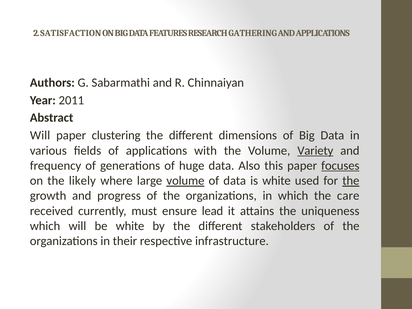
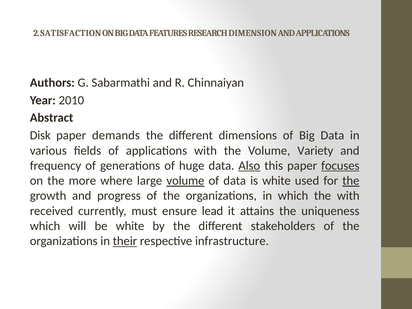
GATHERING: GATHERING -> DIMENSION
2011: 2011 -> 2010
Will at (40, 135): Will -> Disk
clustering: clustering -> demands
Variety underline: present -> none
Also underline: none -> present
likely: likely -> more
the care: care -> with
their underline: none -> present
